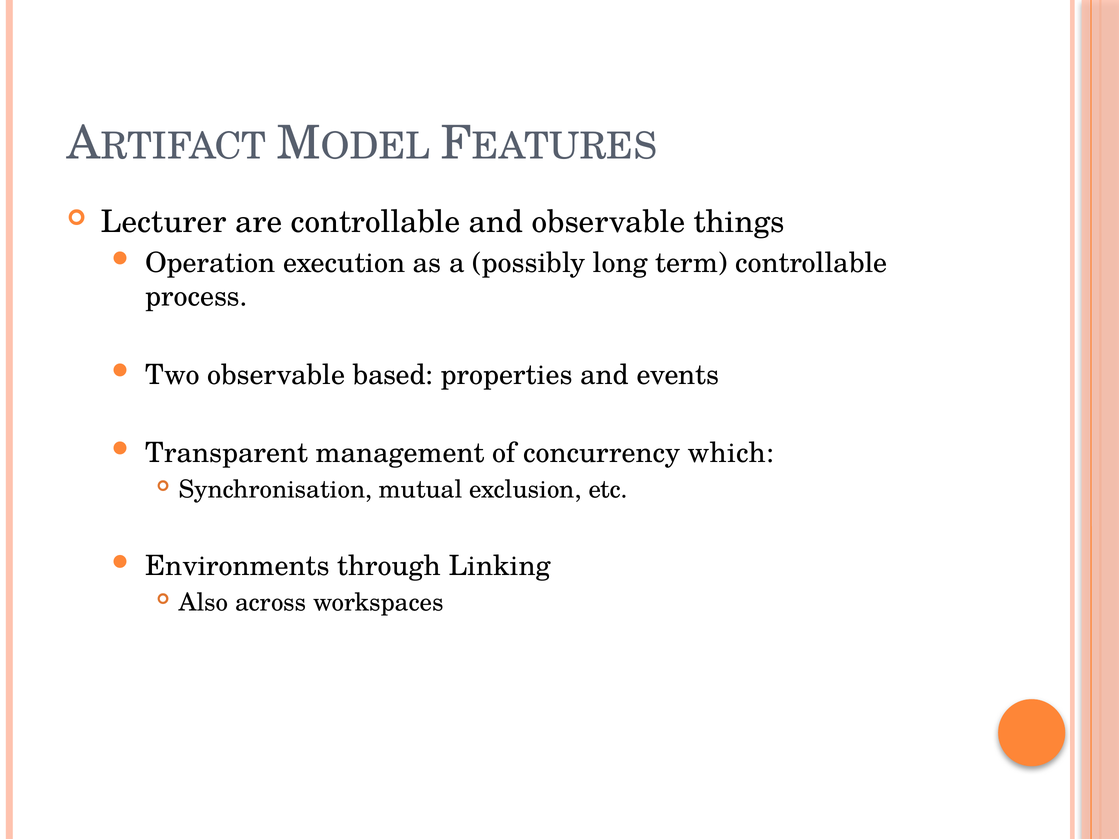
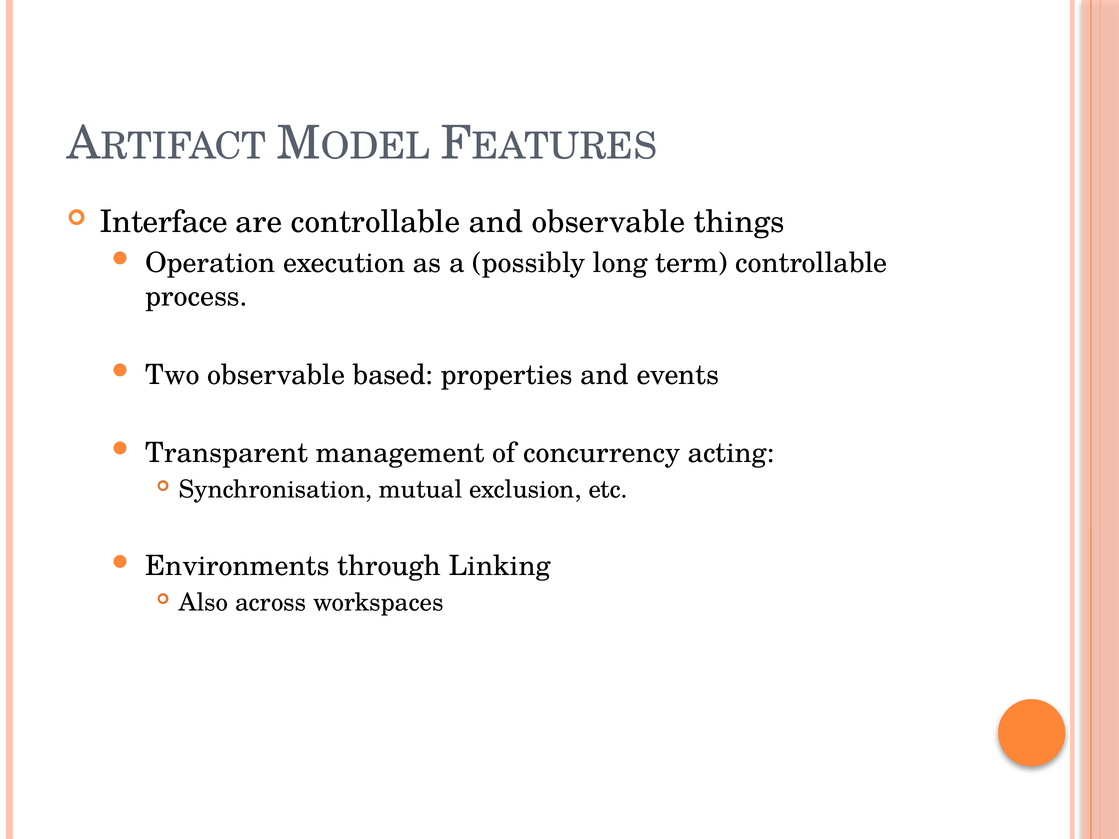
Lecturer: Lecturer -> Interface
which: which -> acting
